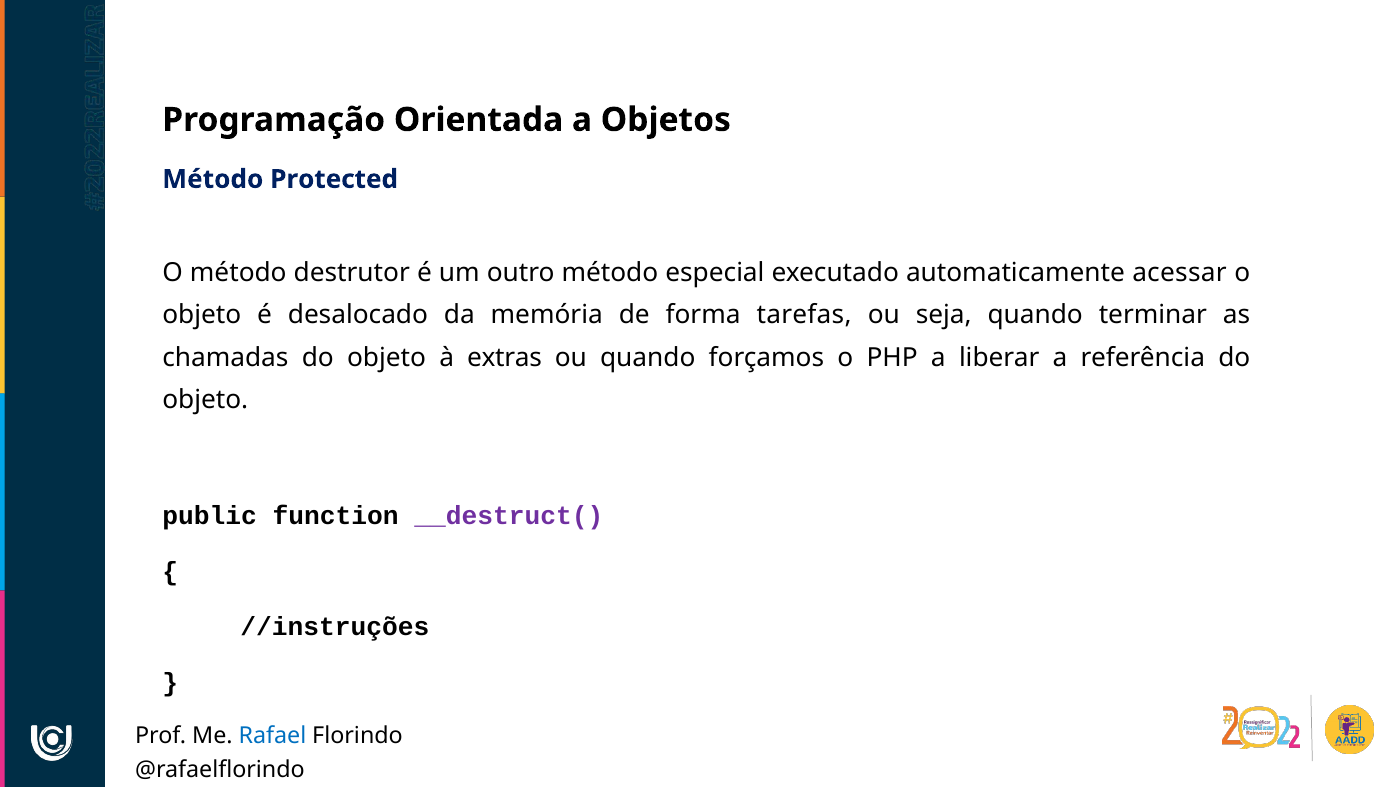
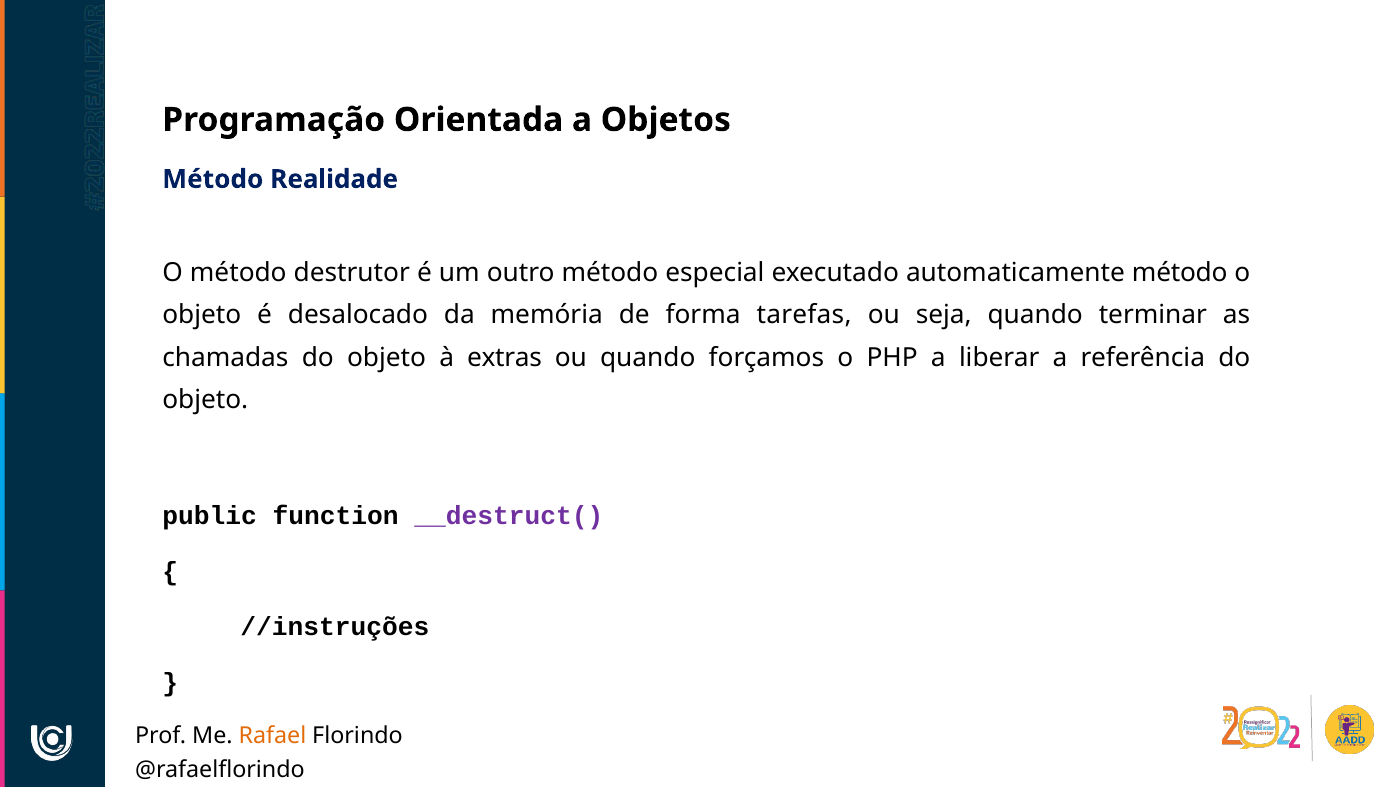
Protected: Protected -> Realidade
automaticamente acessar: acessar -> método
Rafael colour: blue -> orange
